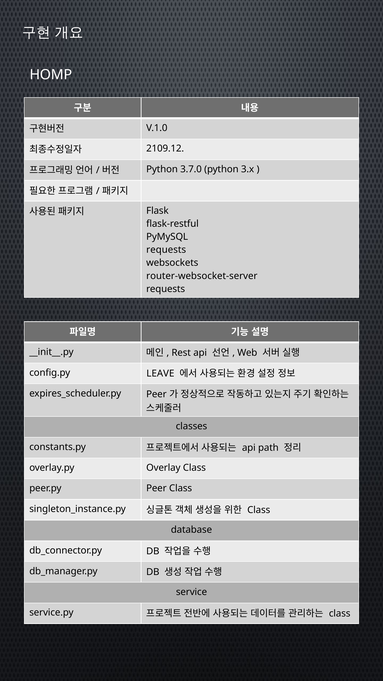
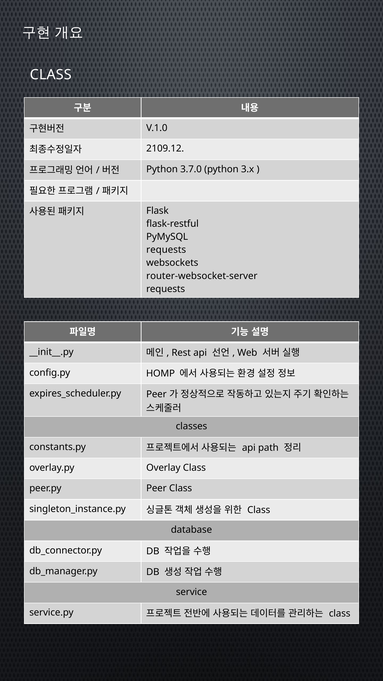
HOMP at (51, 75): HOMP -> CLASS
LEAVE: LEAVE -> HOMP
